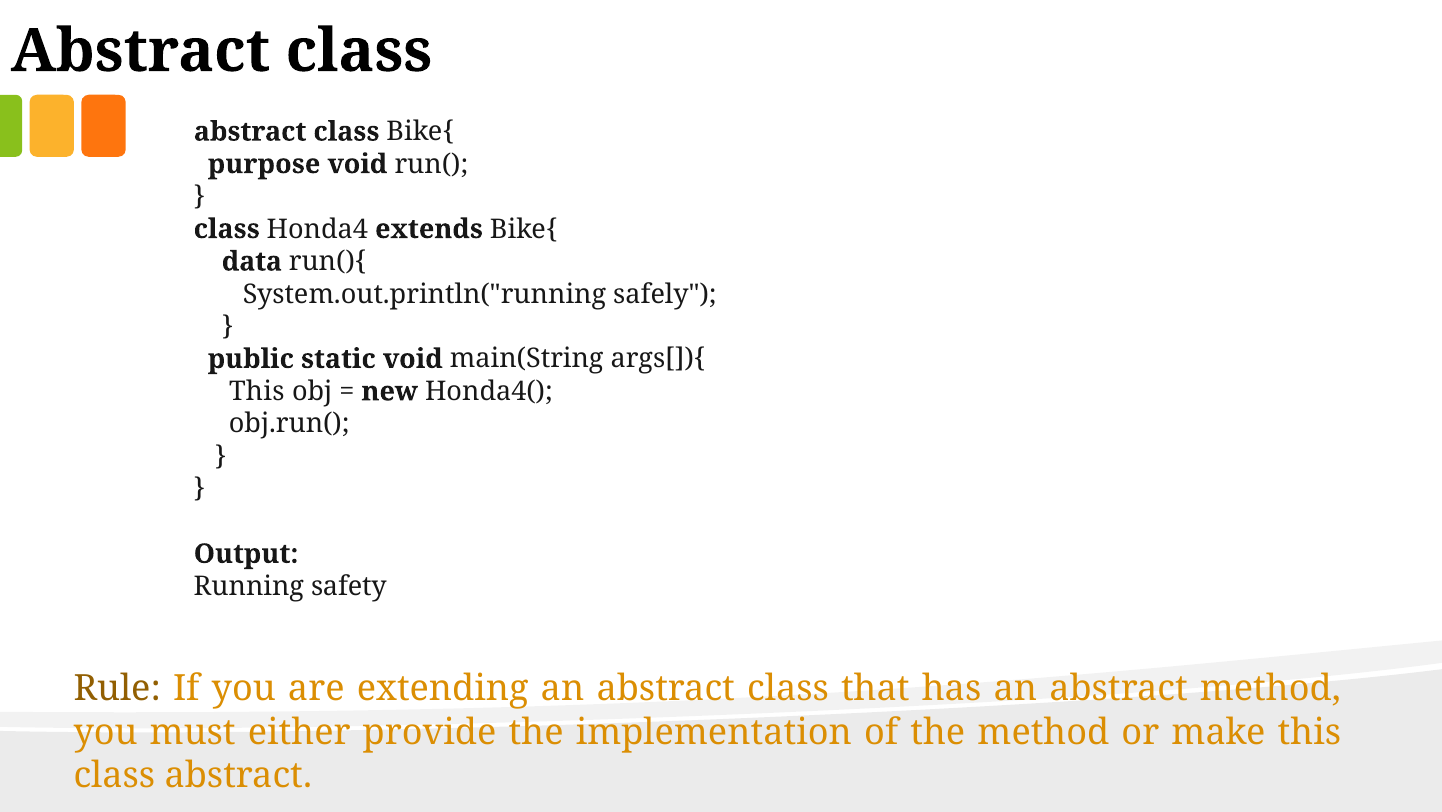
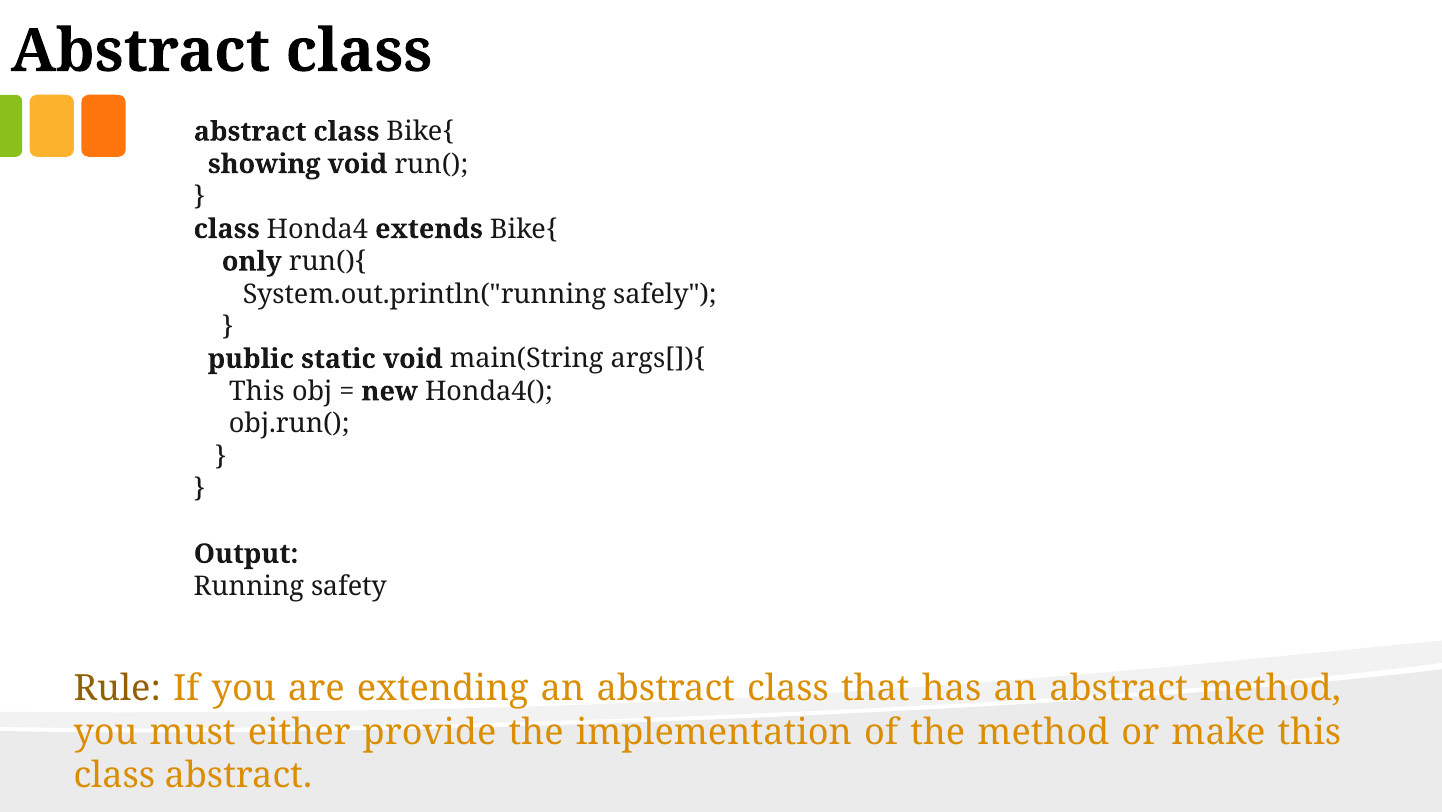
purpose: purpose -> showing
data: data -> only
